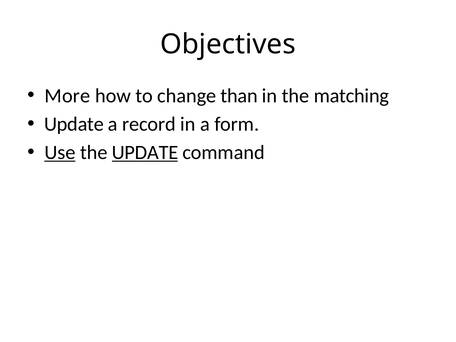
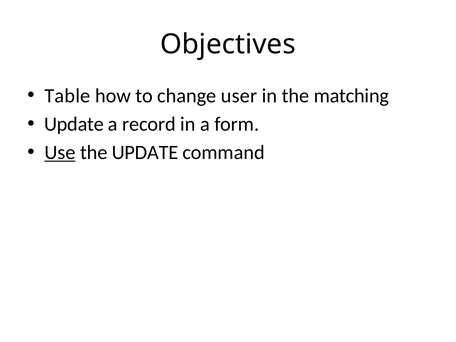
More: More -> Table
than: than -> user
UPDATE at (145, 152) underline: present -> none
